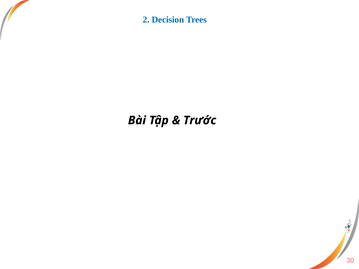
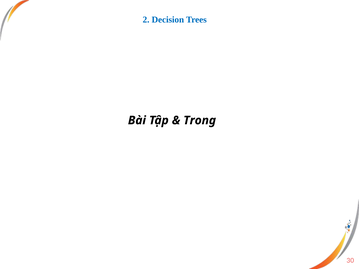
Trước: Trước -> Trong
